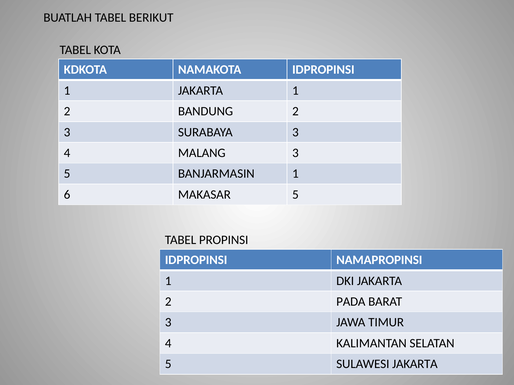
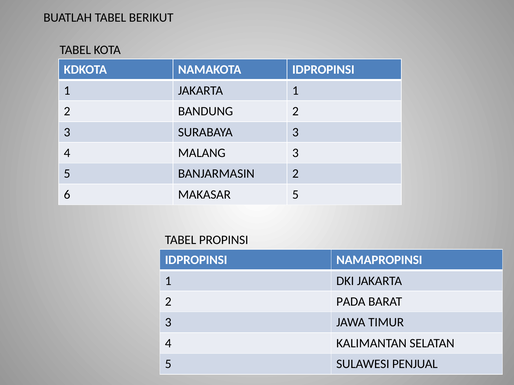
BANJARMASIN 1: 1 -> 2
SULAWESI JAKARTA: JAKARTA -> PENJUAL
